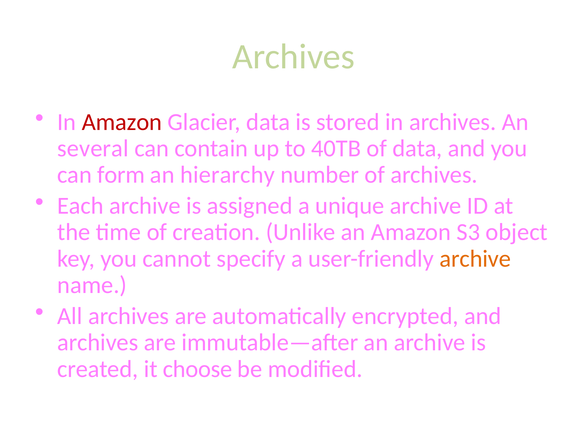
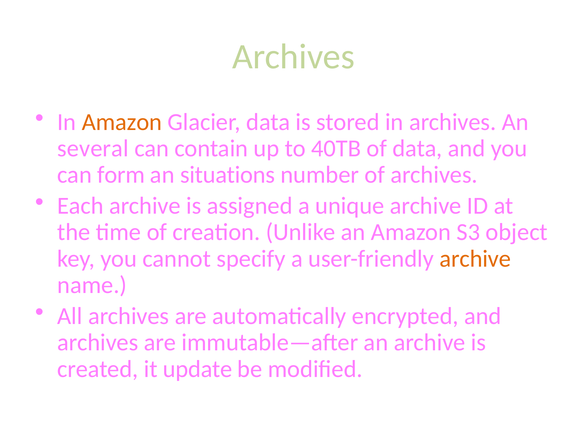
Amazon at (122, 122) colour: red -> orange
hierarchy: hierarchy -> situations
choose: choose -> update
